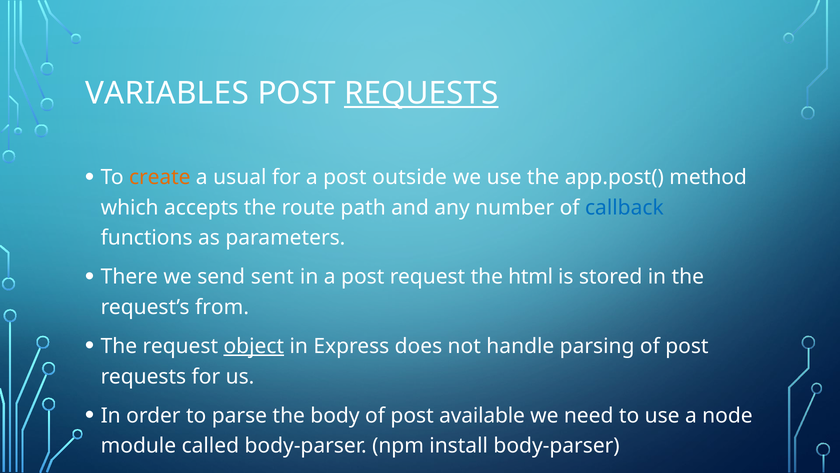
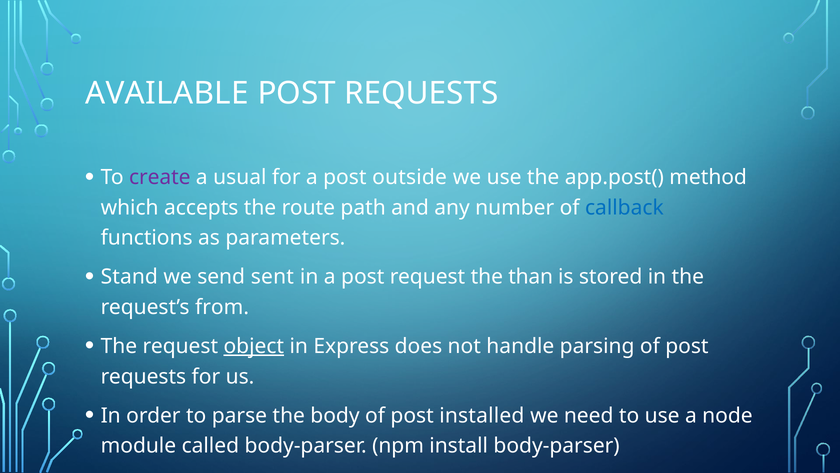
VARIABLES: VARIABLES -> AVAILABLE
REQUESTS at (421, 93) underline: present -> none
create colour: orange -> purple
There: There -> Stand
html: html -> than
available: available -> installed
